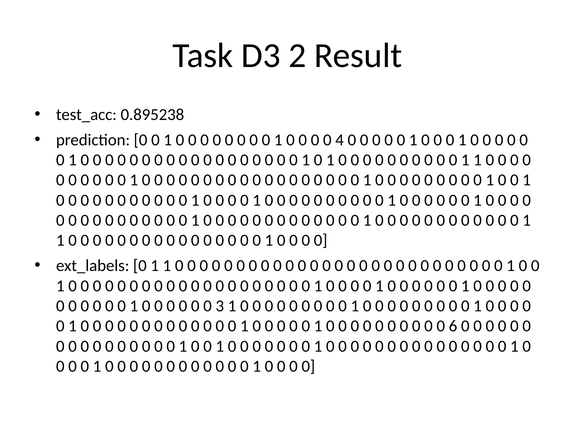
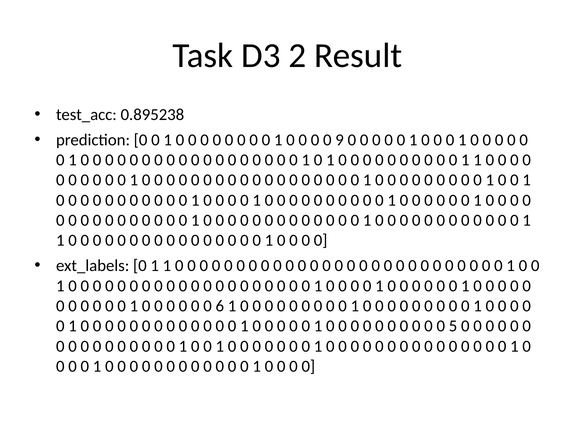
4: 4 -> 9
3: 3 -> 6
6: 6 -> 5
